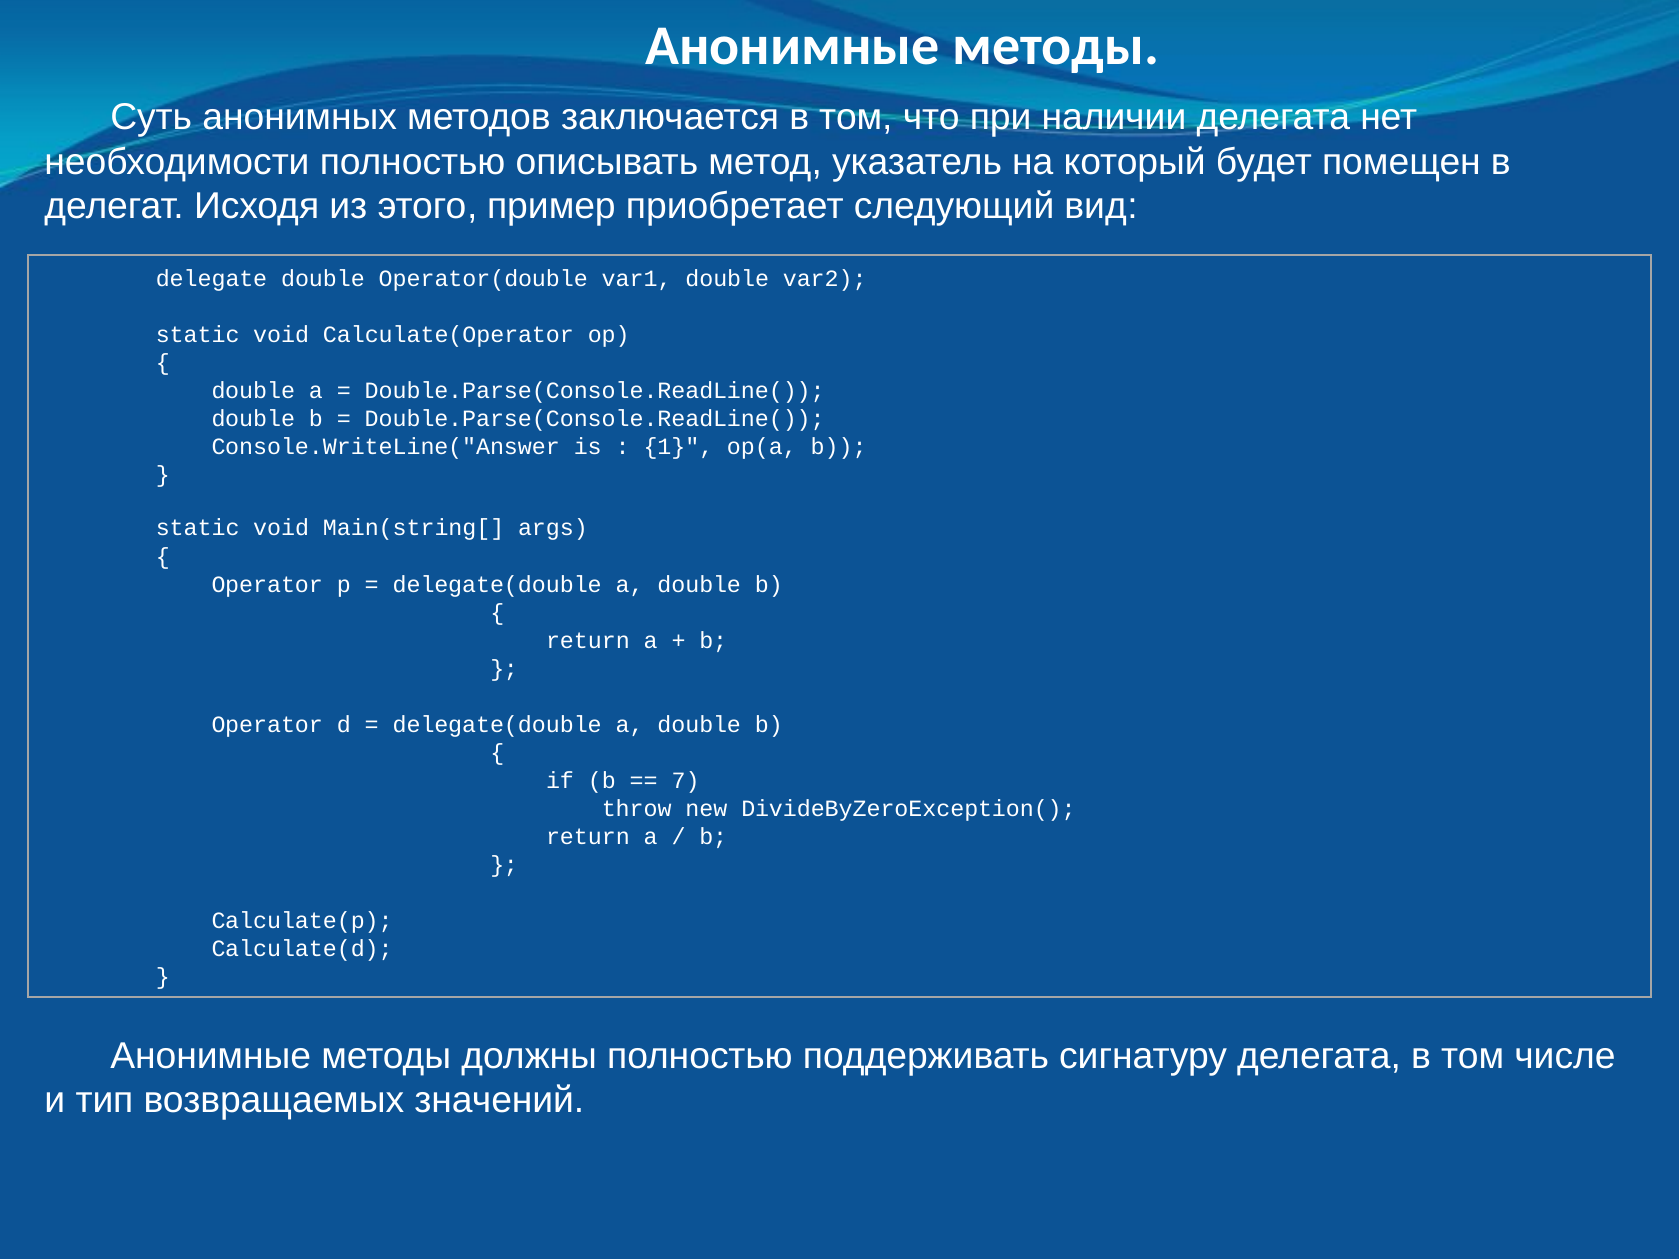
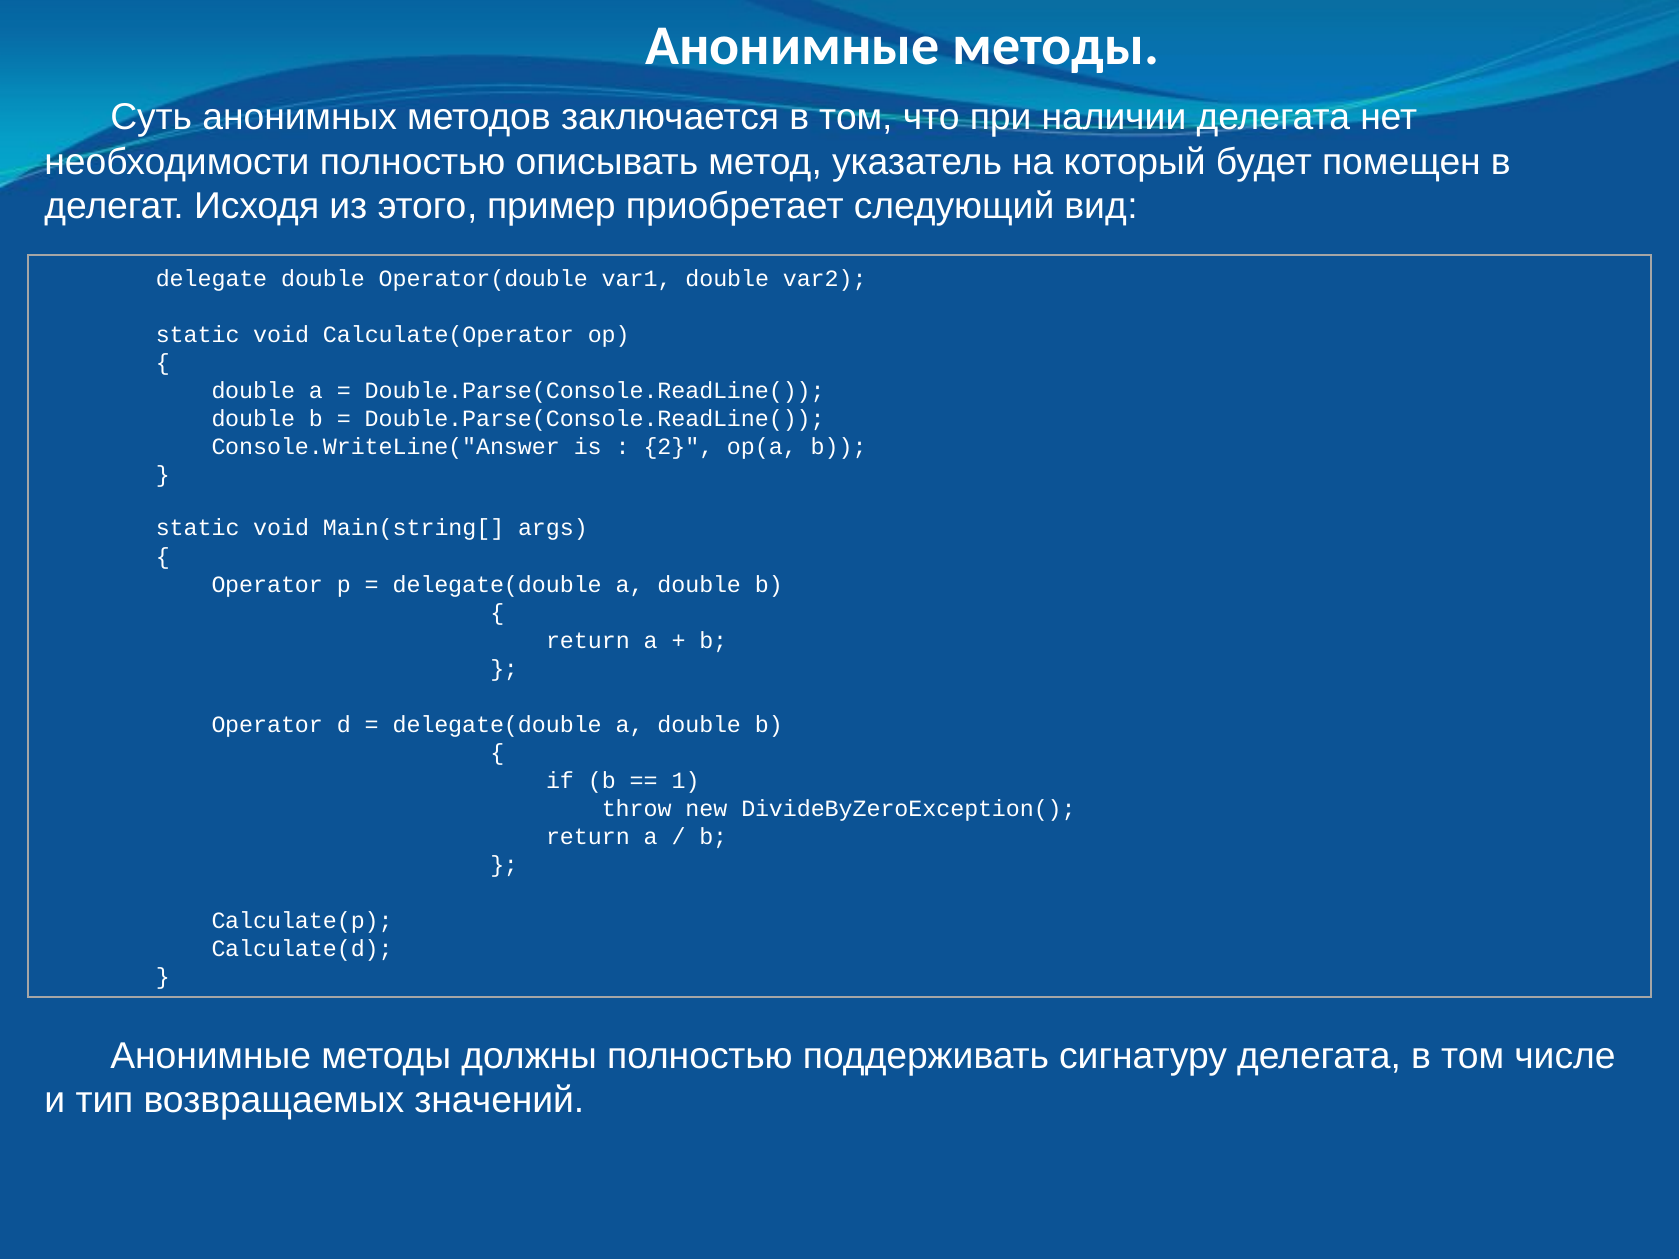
1: 1 -> 2
7: 7 -> 1
